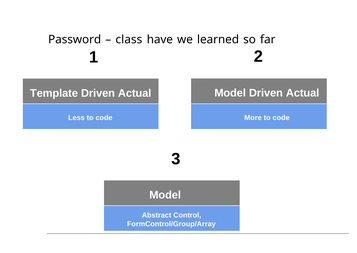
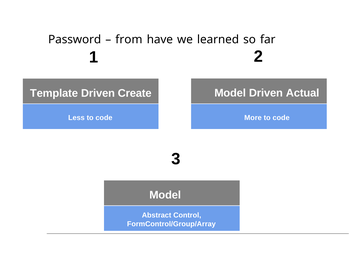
class: class -> from
Template Driven Actual: Actual -> Create
